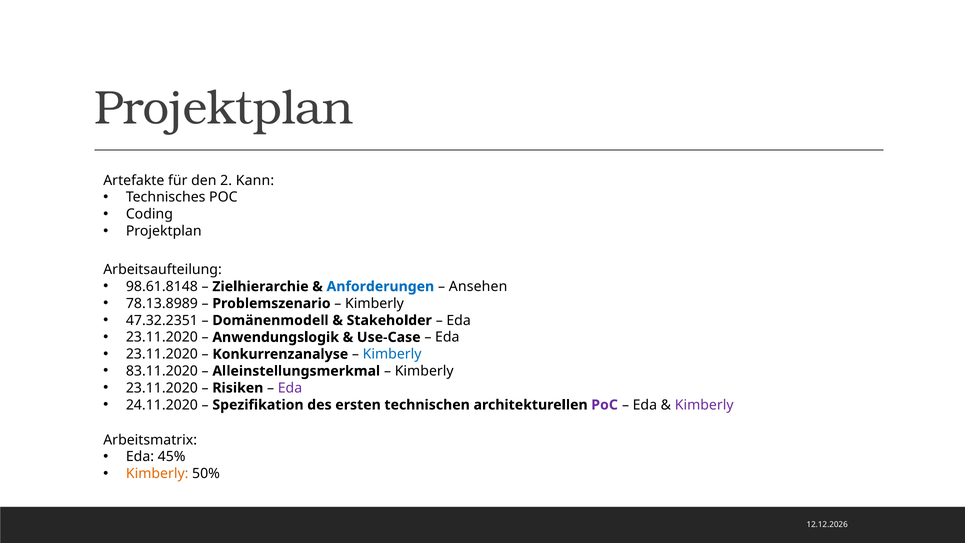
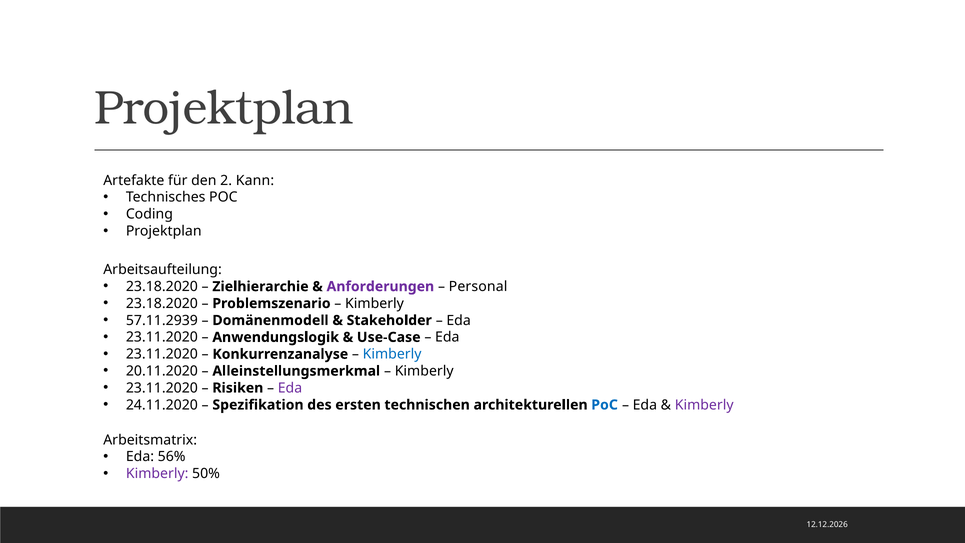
98.61.8148 at (162, 286): 98.61.8148 -> 23.18.2020
Anforderungen colour: blue -> purple
Ansehen: Ansehen -> Personal
78.13.8989 at (162, 303): 78.13.8989 -> 23.18.2020
47.32.2351: 47.32.2351 -> 57.11.2939
83.11.2020: 83.11.2020 -> 20.11.2020
PoC at (605, 405) colour: purple -> blue
45%: 45% -> 56%
Kimberly at (157, 474) colour: orange -> purple
